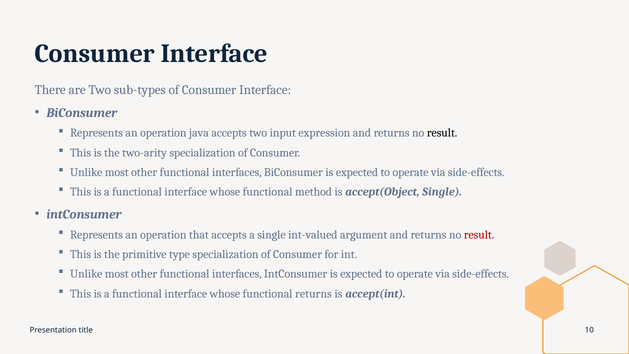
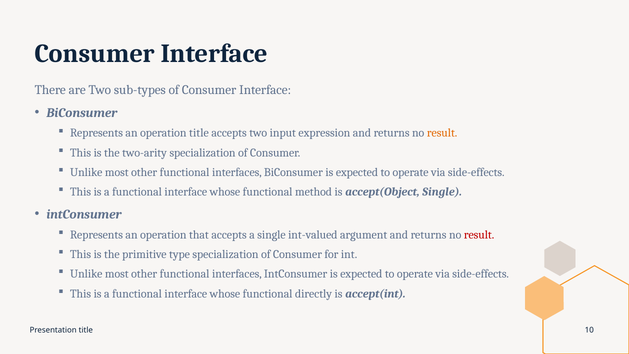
operation java: java -> title
result at (442, 133) colour: black -> orange
functional returns: returns -> directly
